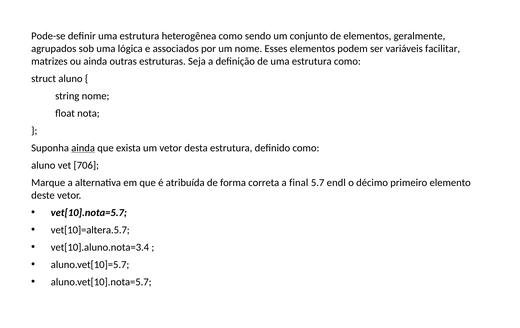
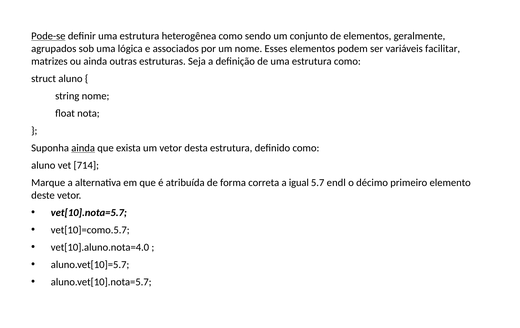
Pode-se underline: none -> present
706: 706 -> 714
final: final -> igual
vet[10]=altera.5.7: vet[10]=altera.5.7 -> vet[10]=como.5.7
vet[10].aluno.nota=3.4: vet[10].aluno.nota=3.4 -> vet[10].aluno.nota=4.0
